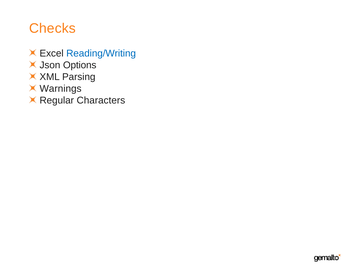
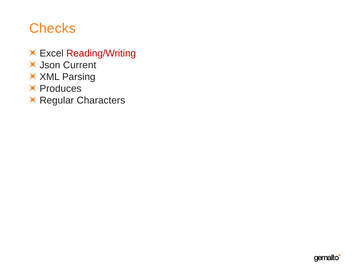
Reading/Writing colour: blue -> red
Options: Options -> Current
Warnings: Warnings -> Produces
